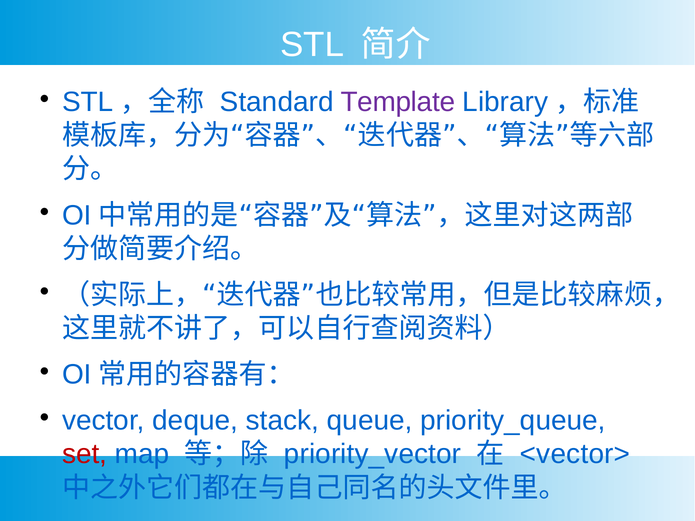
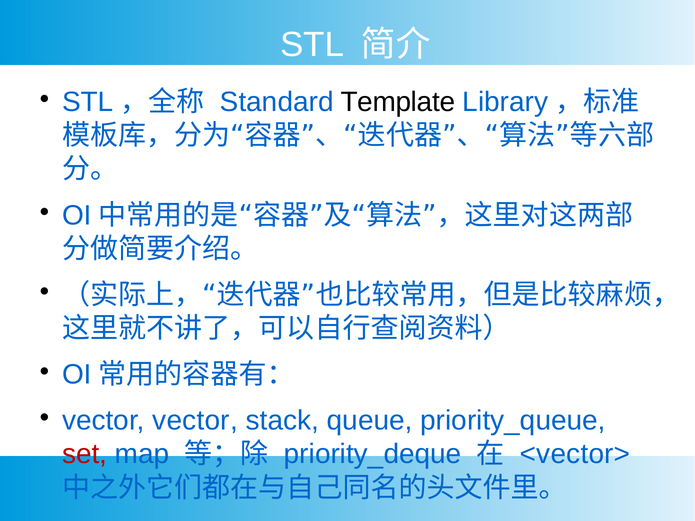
Template colour: purple -> black
vector deque: deque -> vector
priority_vector: priority_vector -> priority_deque
